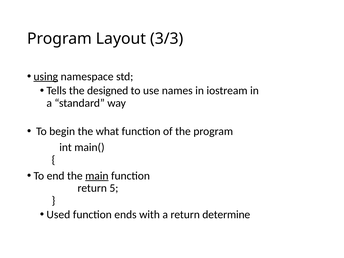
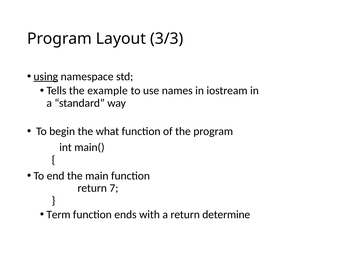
designed: designed -> example
main underline: present -> none
5: 5 -> 7
Used: Used -> Term
